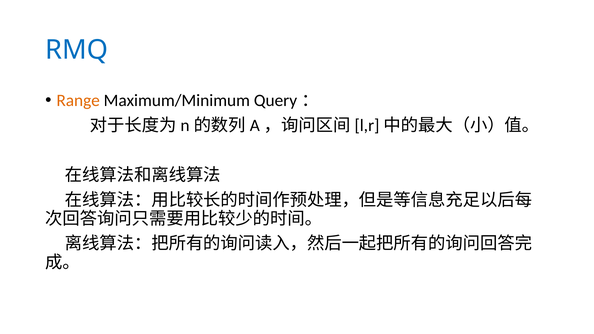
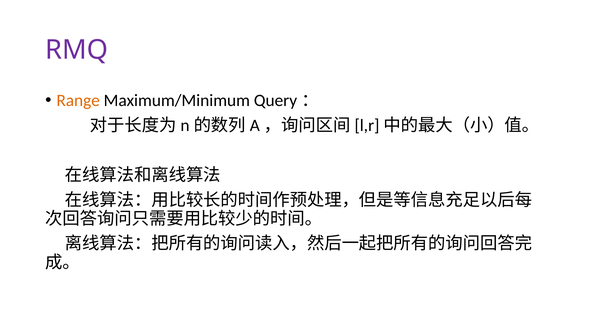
RMQ colour: blue -> purple
